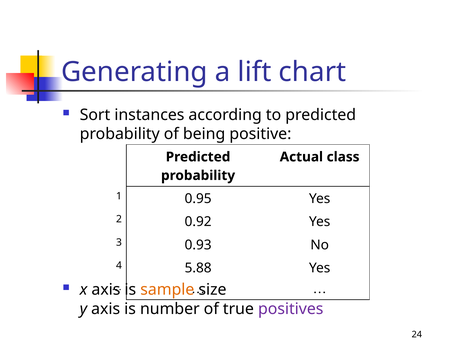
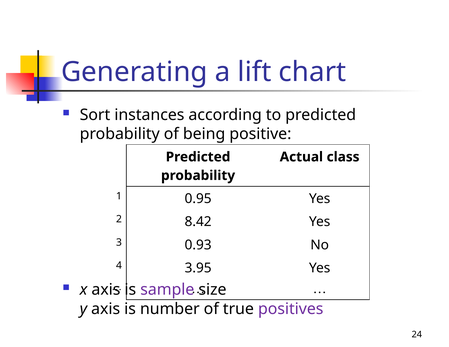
0.92: 0.92 -> 8.42
5.88: 5.88 -> 3.95
sample colour: orange -> purple
